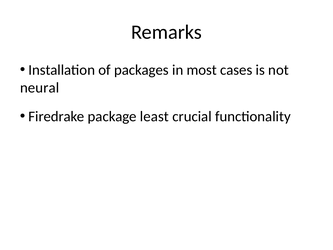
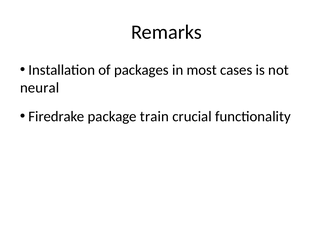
least: least -> train
